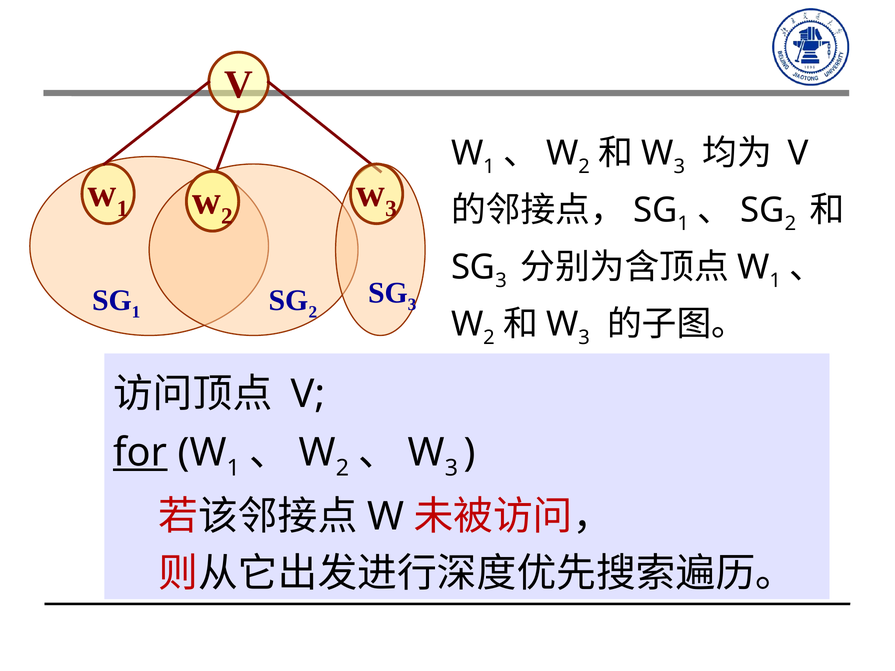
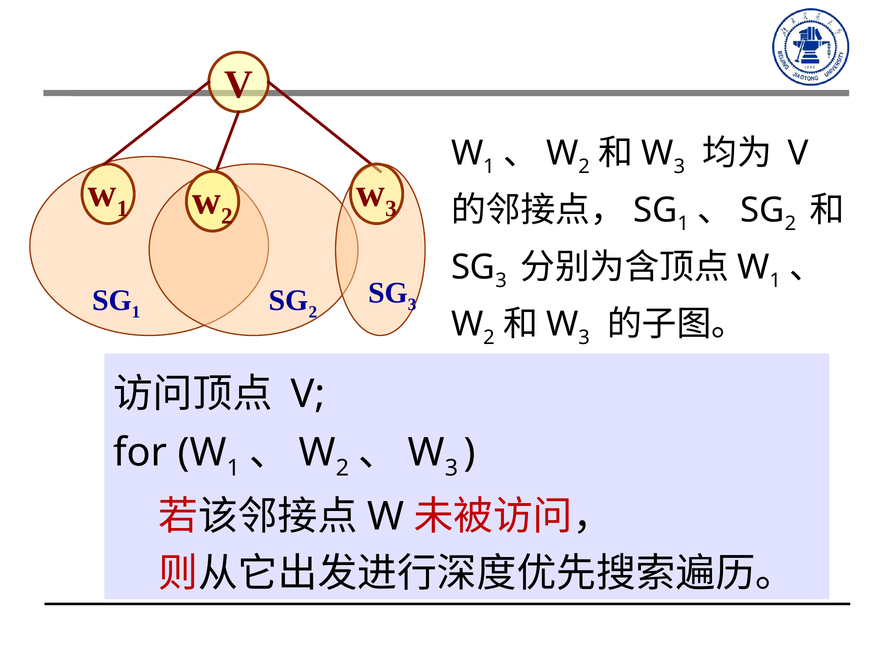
for underline: present -> none
